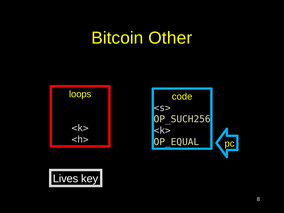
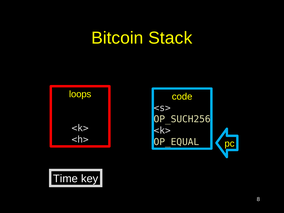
Other: Other -> Stack
Lives: Lives -> Time
